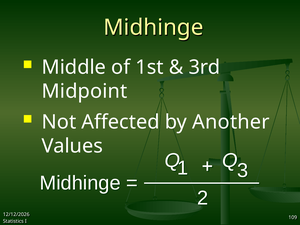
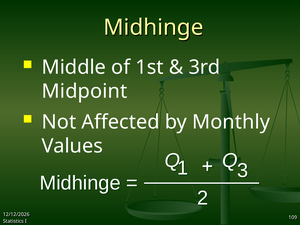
Another: Another -> Monthly
